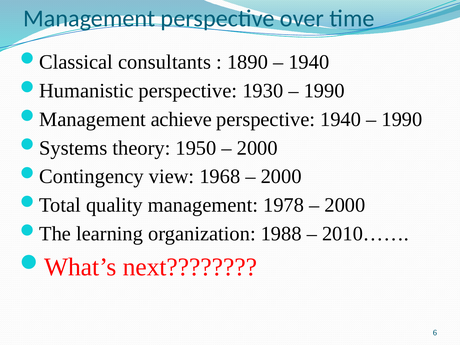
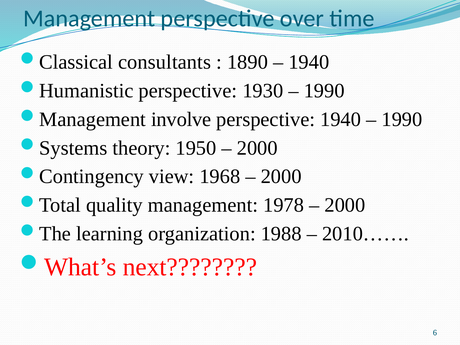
achieve: achieve -> involve
